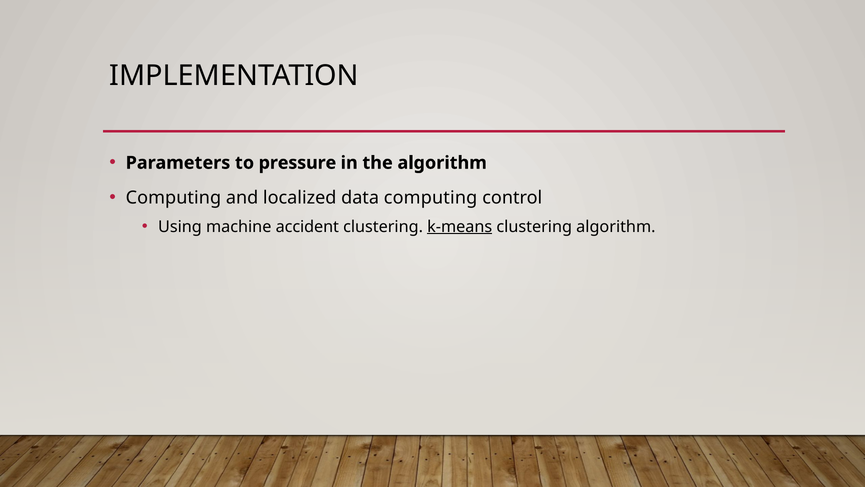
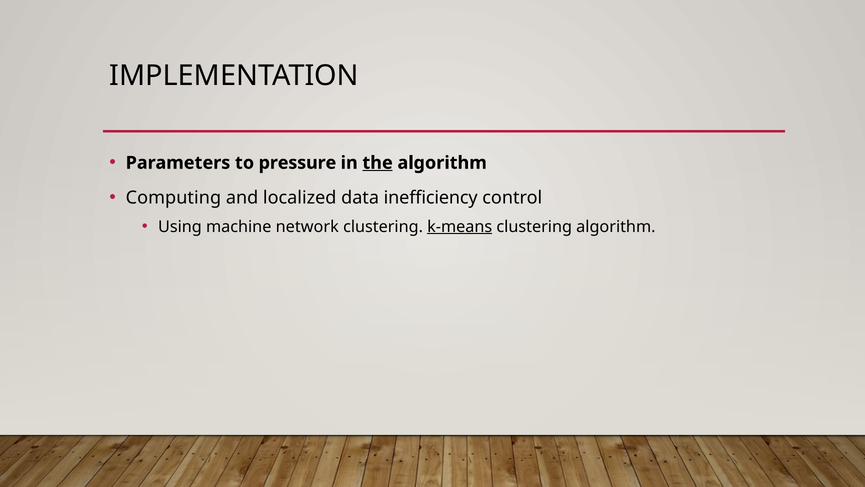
the underline: none -> present
data computing: computing -> inefficiency
accident: accident -> network
